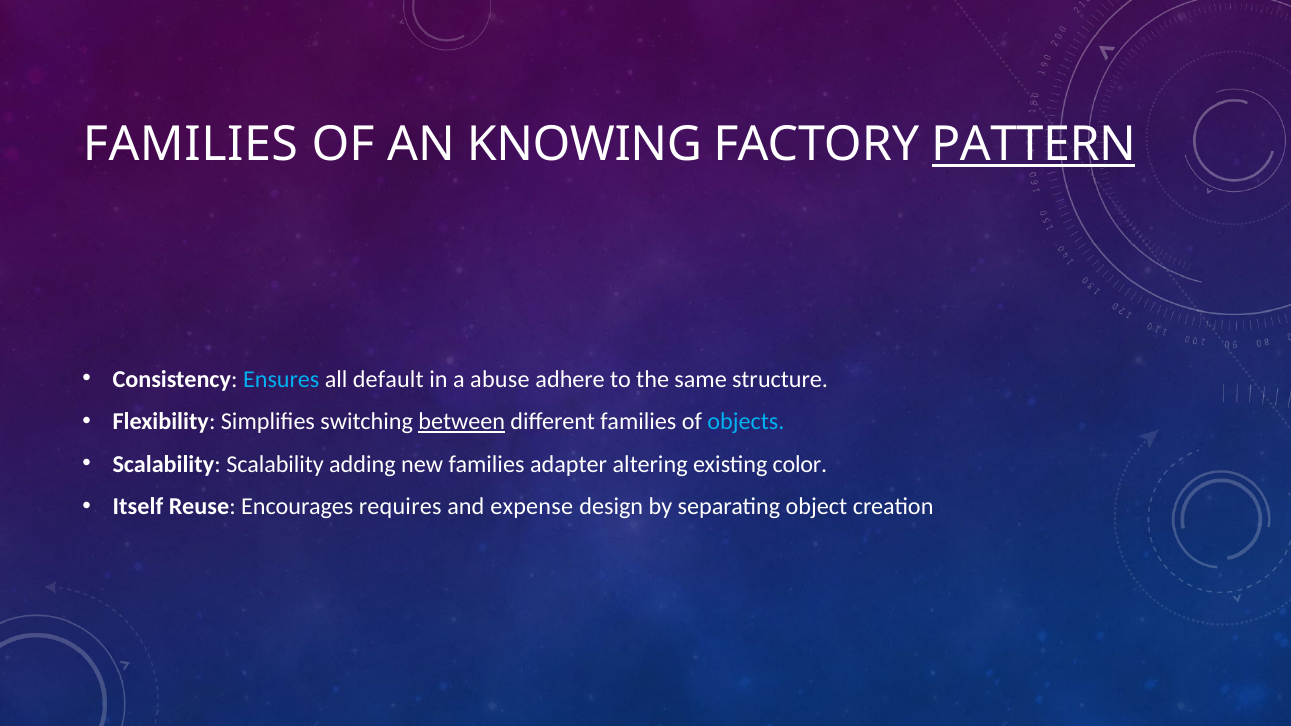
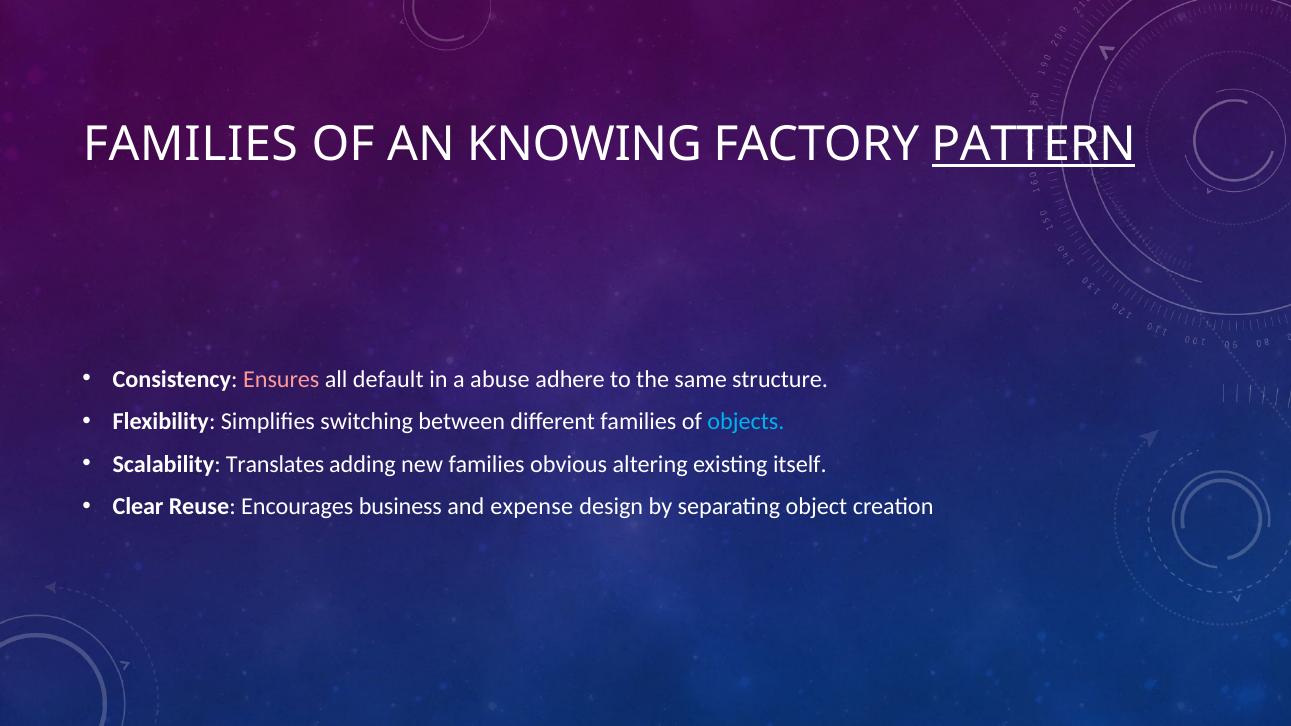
Ensures colour: light blue -> pink
between underline: present -> none
Scalability Scalability: Scalability -> Translates
adapter: adapter -> obvious
color: color -> itself
Itself: Itself -> Clear
requires: requires -> business
